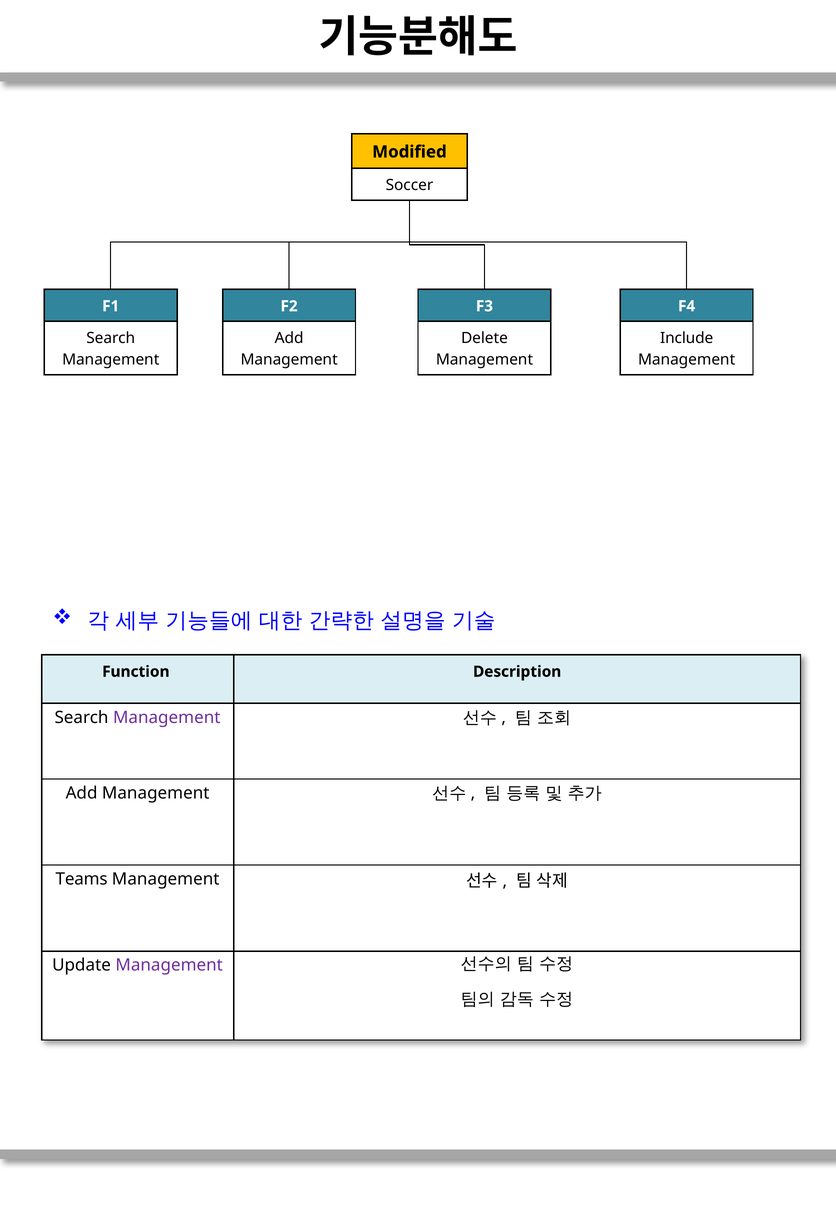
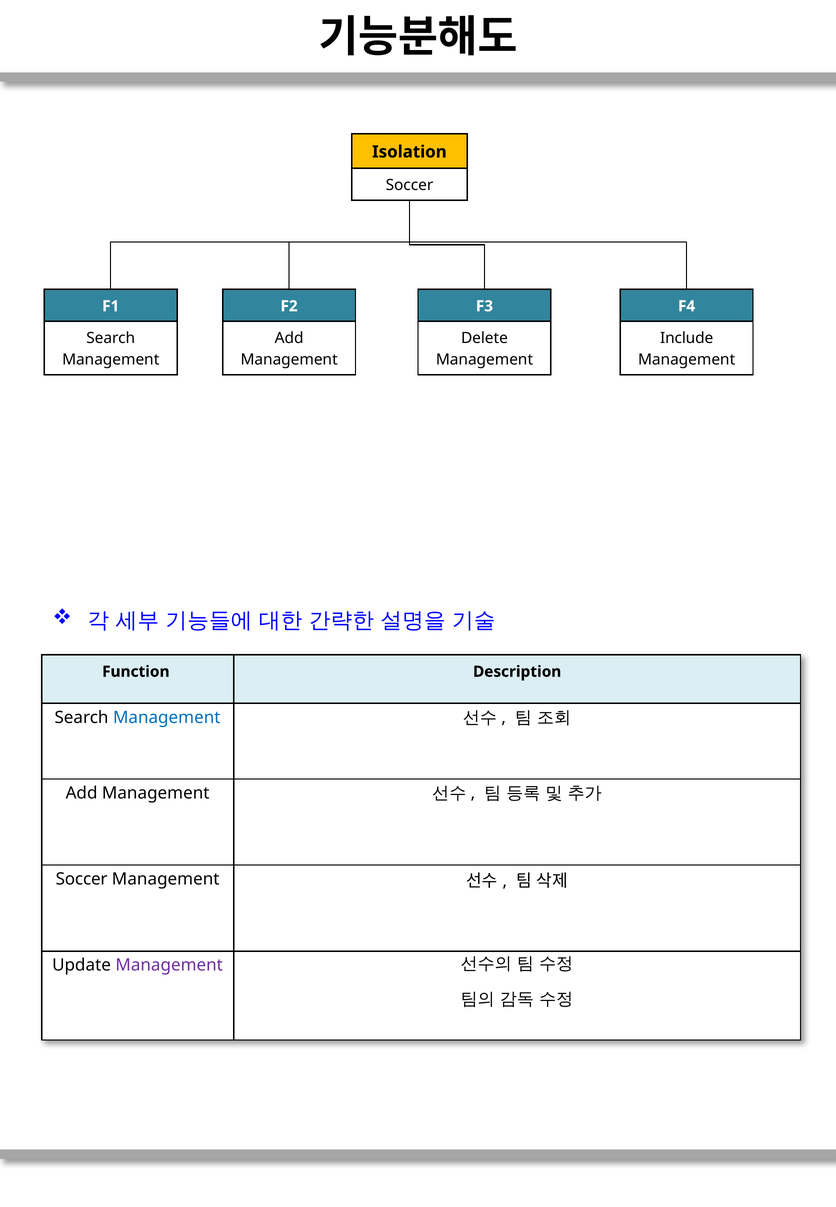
Modified: Modified -> Isolation
Management at (167, 718) colour: purple -> blue
Teams at (82, 880): Teams -> Soccer
